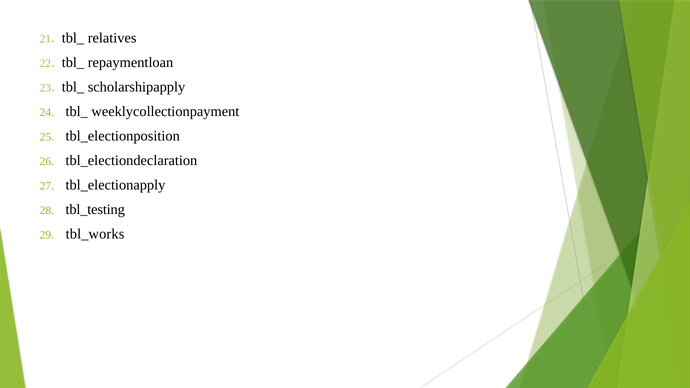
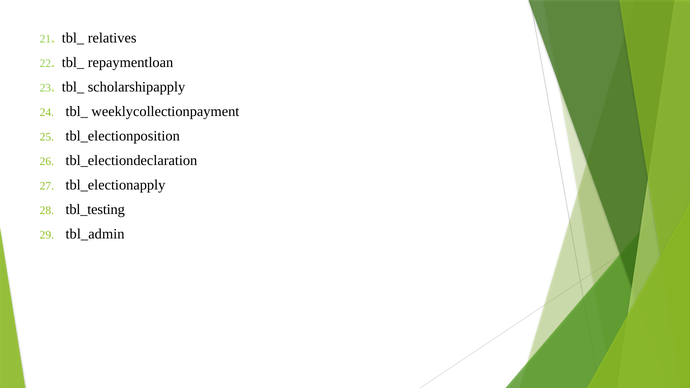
tbl_works: tbl_works -> tbl_admin
